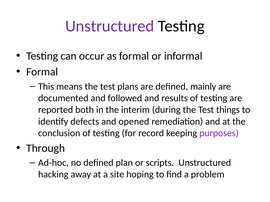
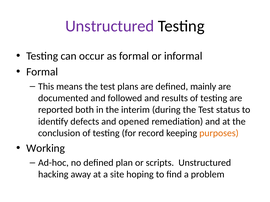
things: things -> status
purposes colour: purple -> orange
Through: Through -> Working
